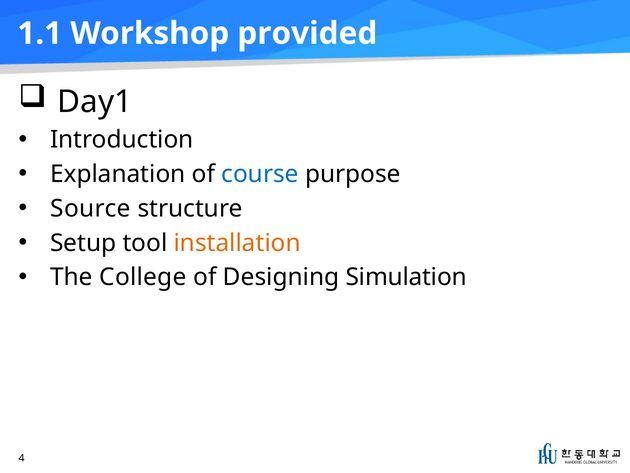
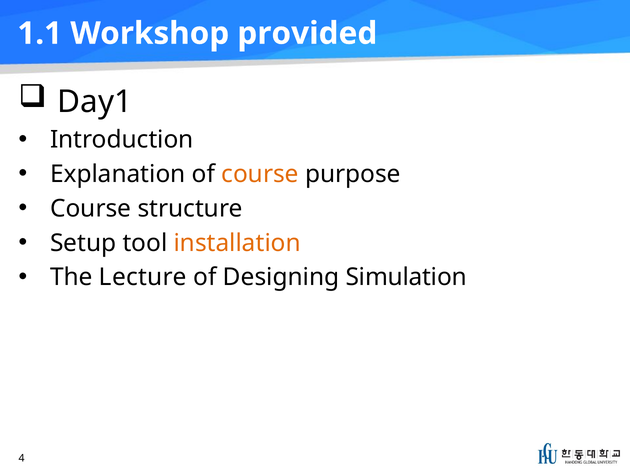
course at (260, 174) colour: blue -> orange
Source at (91, 208): Source -> Course
College: College -> Lecture
